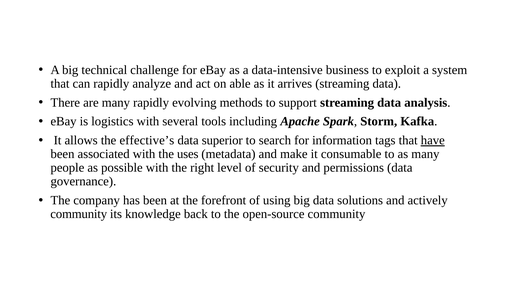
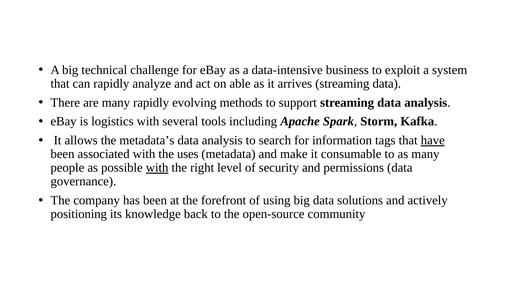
effective’s: effective’s -> metadata’s
superior at (222, 141): superior -> analysis
with at (157, 168) underline: none -> present
community at (79, 214): community -> positioning
